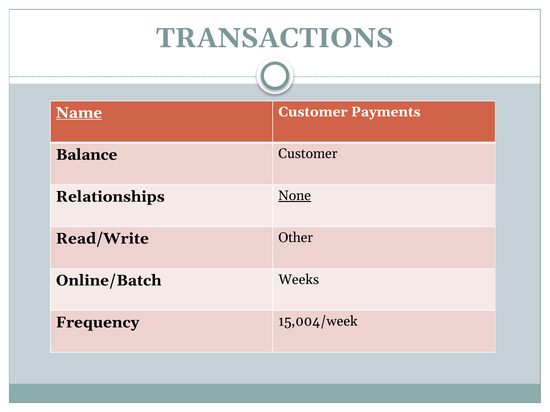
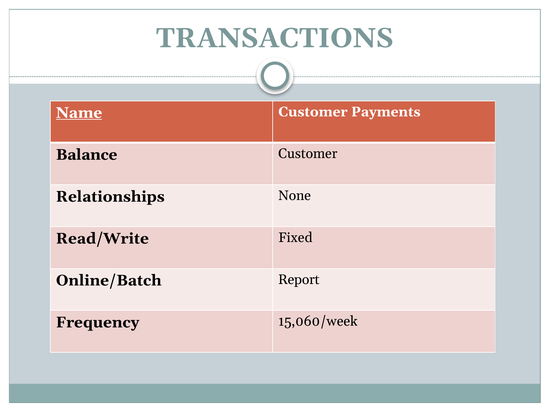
None underline: present -> none
Other: Other -> Fixed
Weeks: Weeks -> Report
15,004/week: 15,004/week -> 15,060/week
